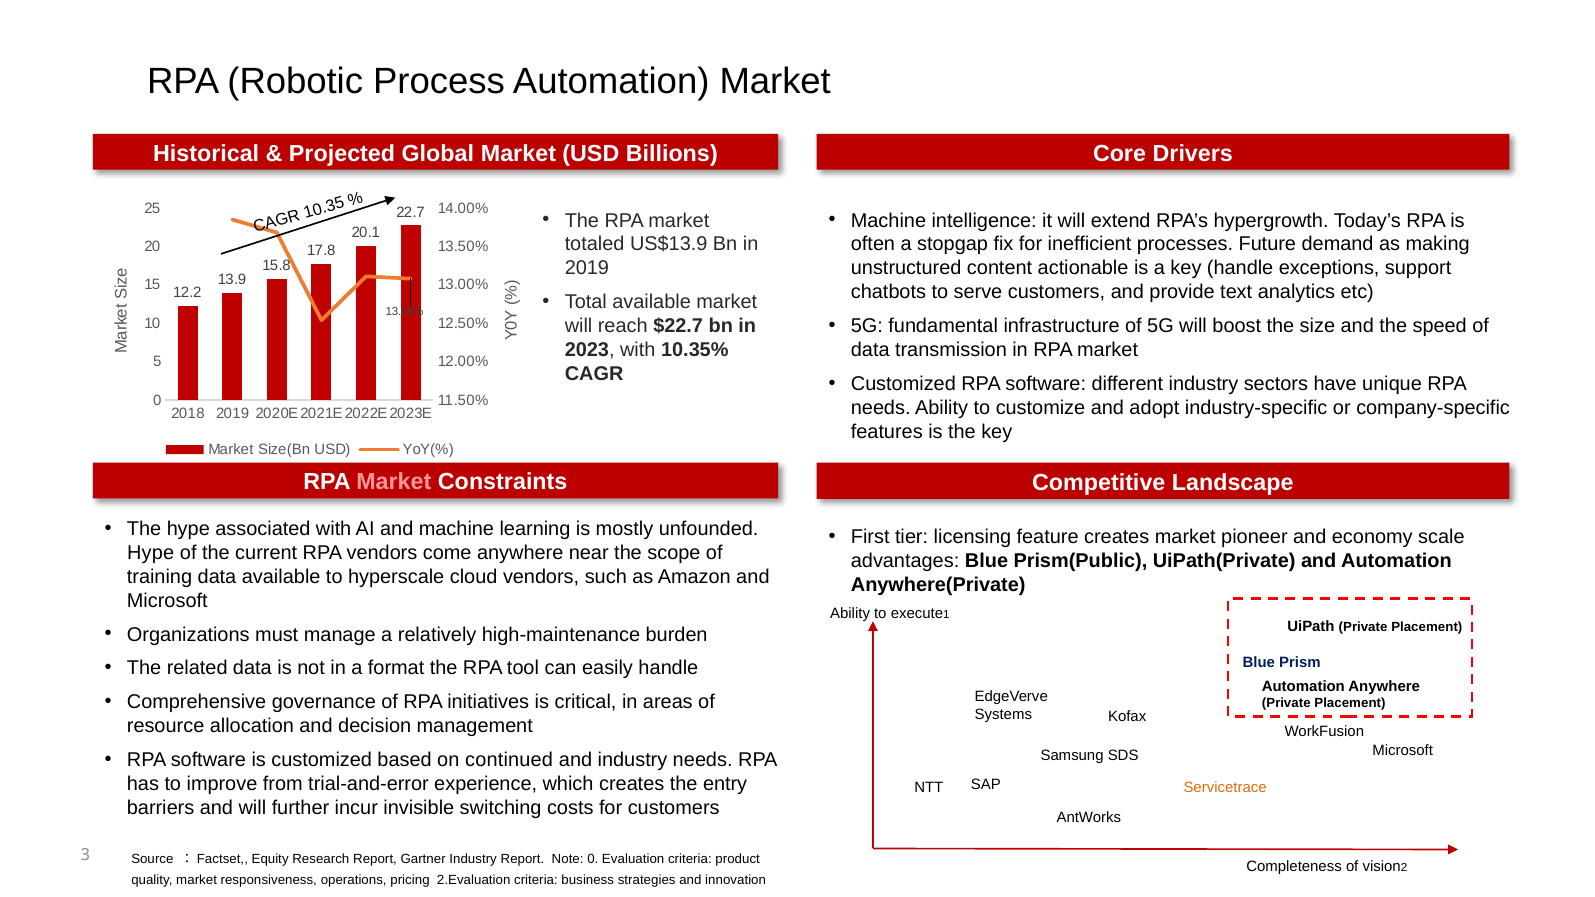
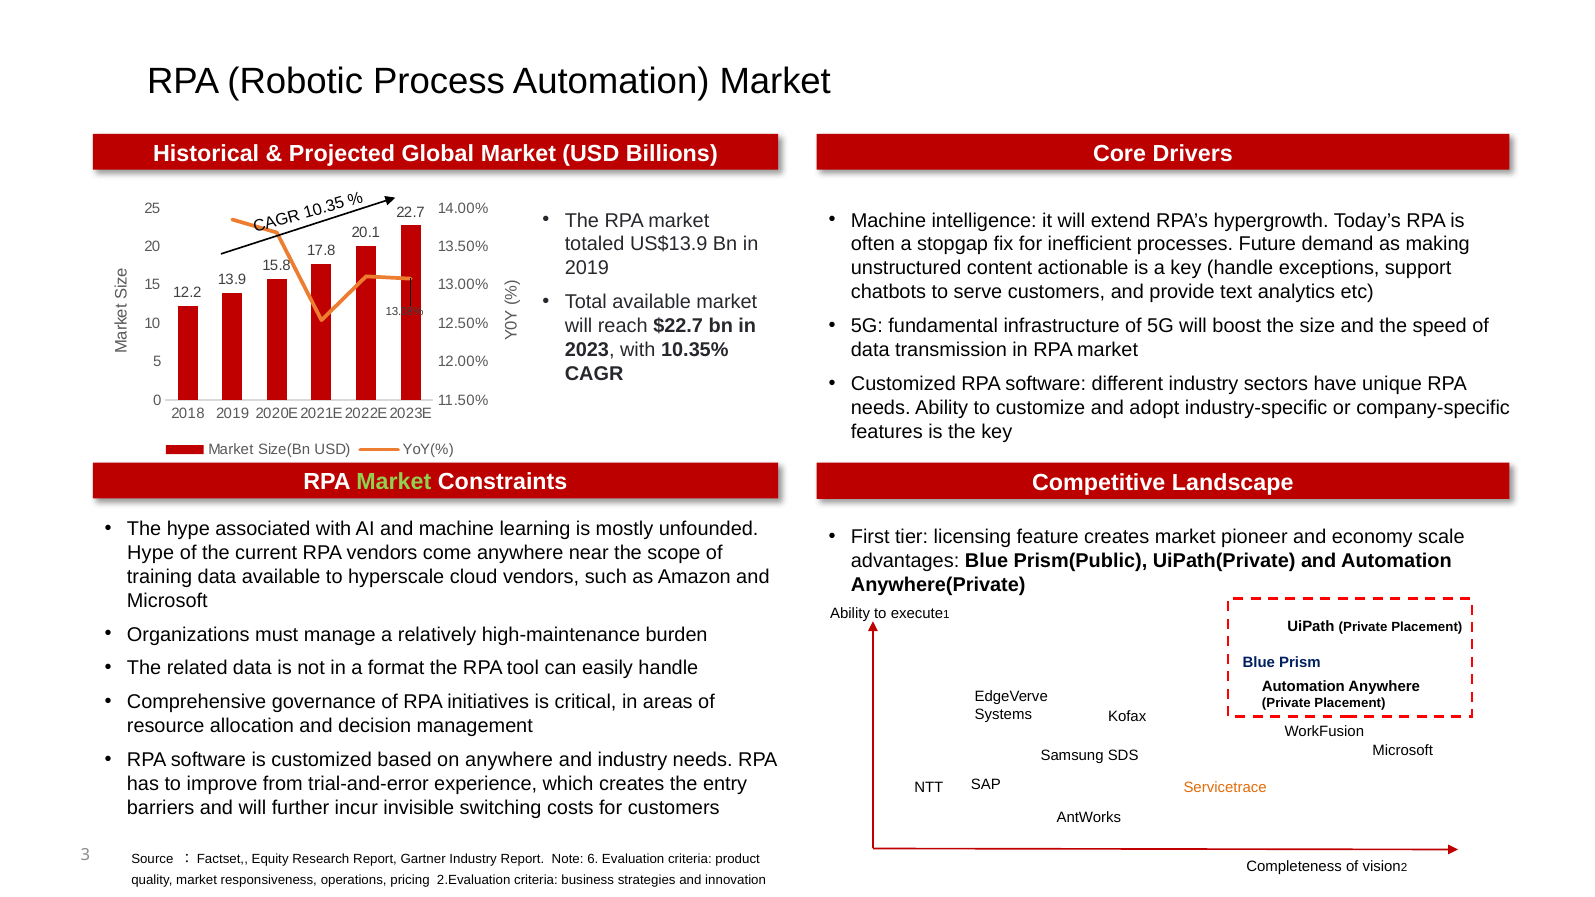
Market at (394, 482) colour: pink -> light green
on continued: continued -> anywhere
Note 0: 0 -> 6
